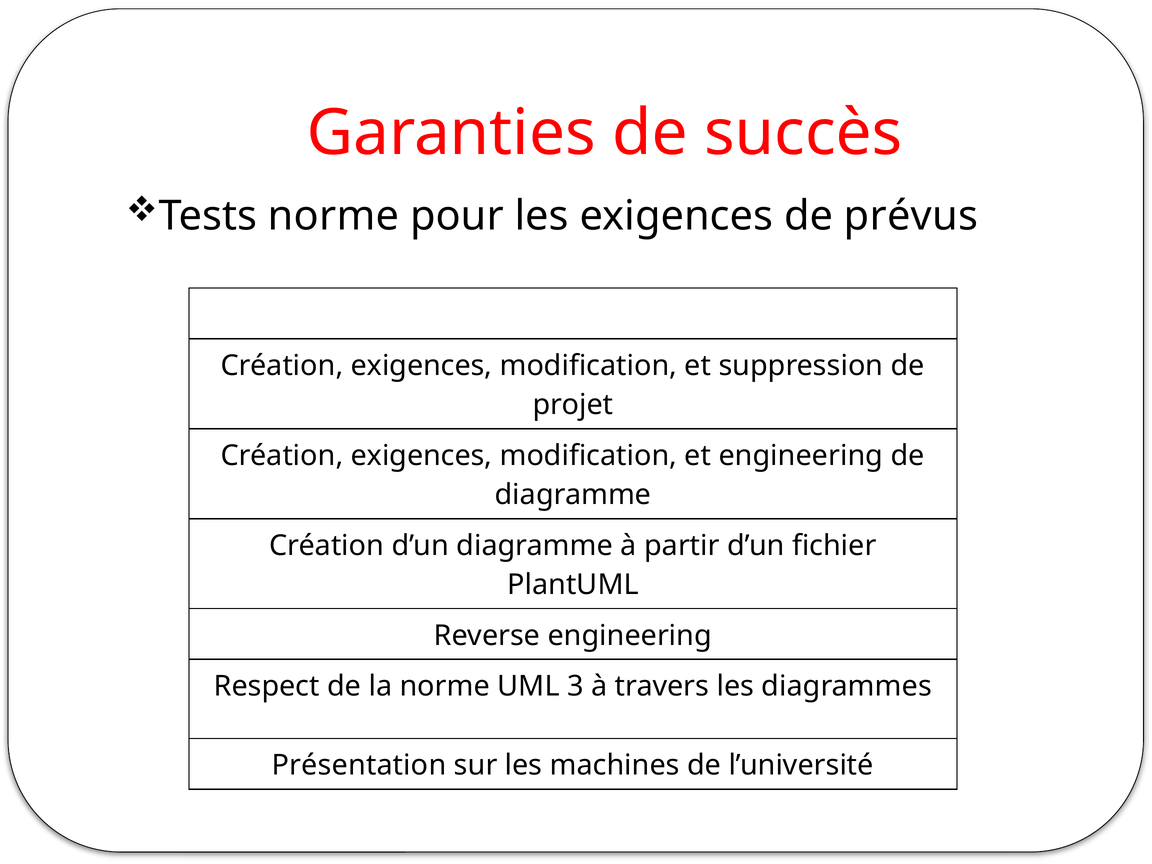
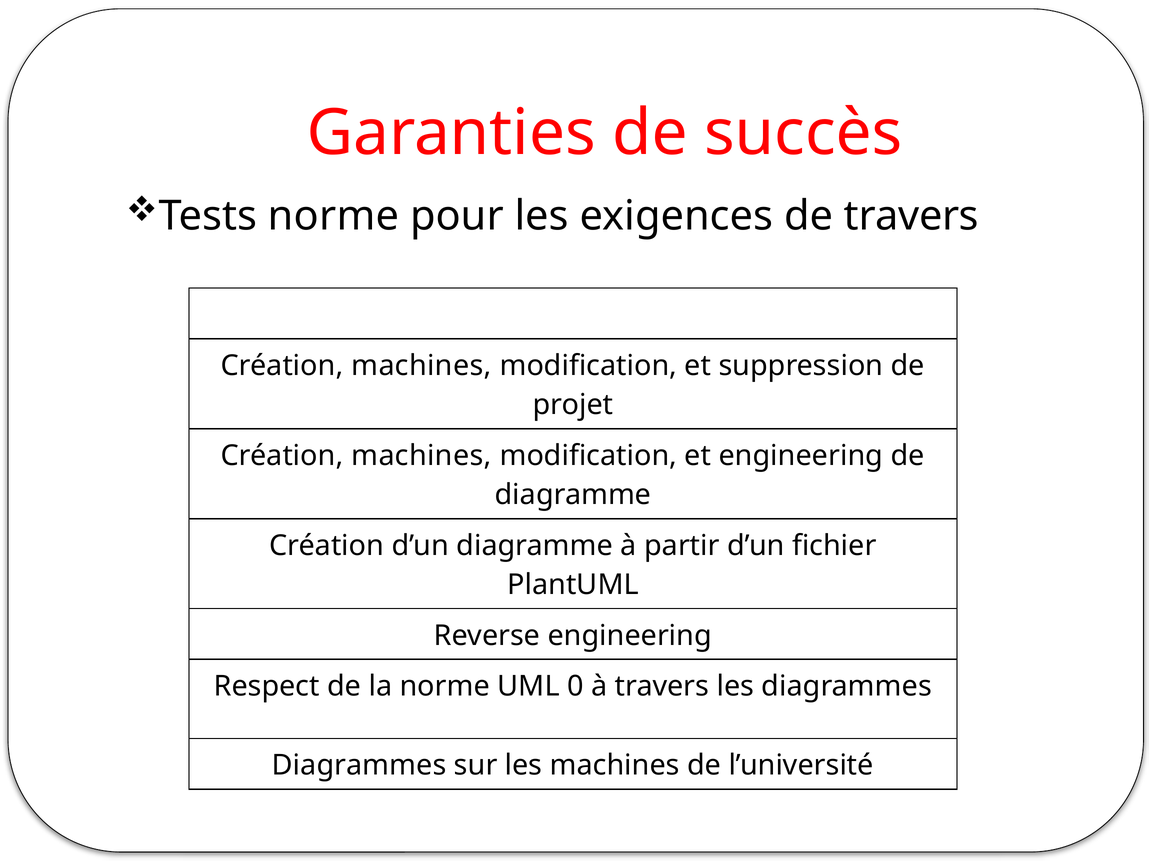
de prévus: prévus -> travers
exigences at (422, 366): exigences -> machines
exigences at (422, 456): exigences -> machines
3: 3 -> 0
Présentation at (359, 765): Présentation -> Diagrammes
